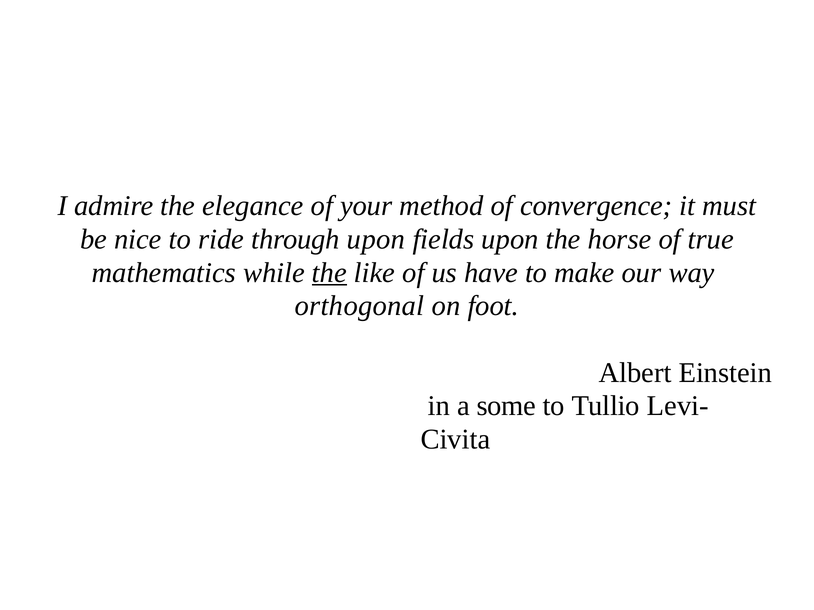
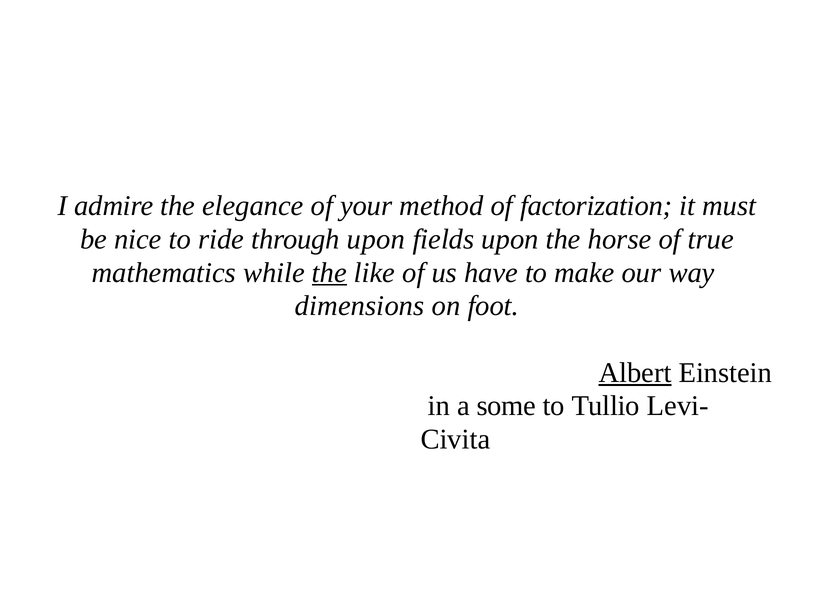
convergence: convergence -> factorization
orthogonal: orthogonal -> dimensions
Albert underline: none -> present
